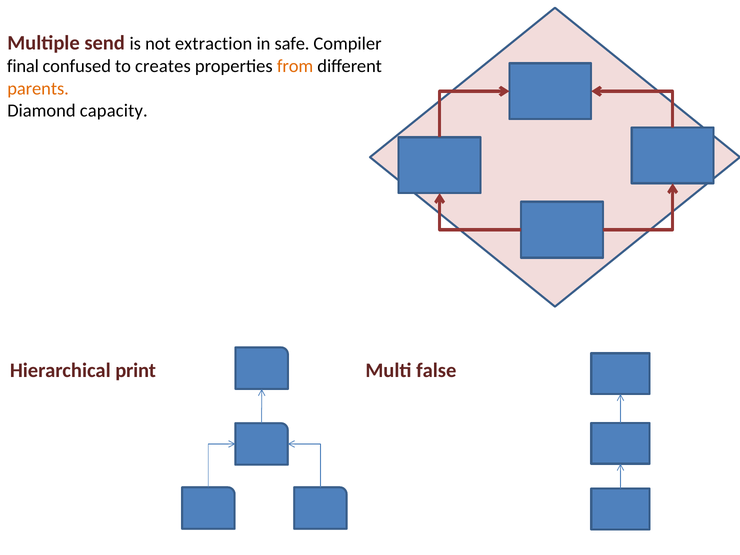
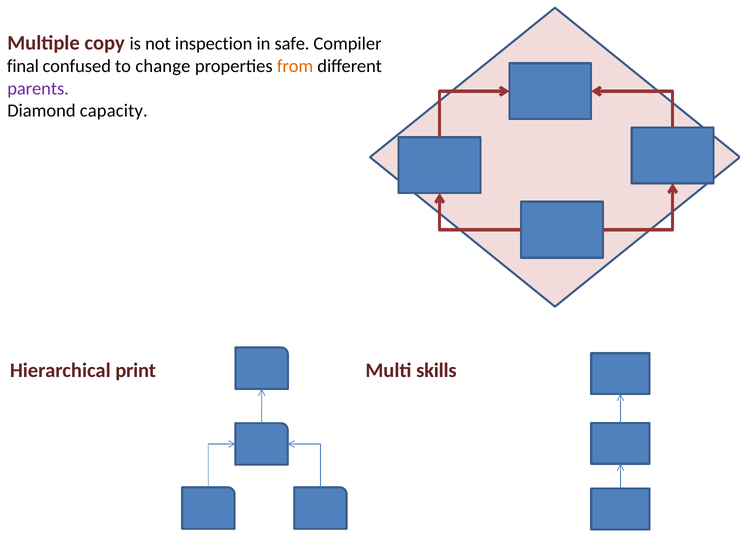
send: send -> copy
extraction: extraction -> inspection
creates: creates -> change
parents colour: orange -> purple
false: false -> skills
